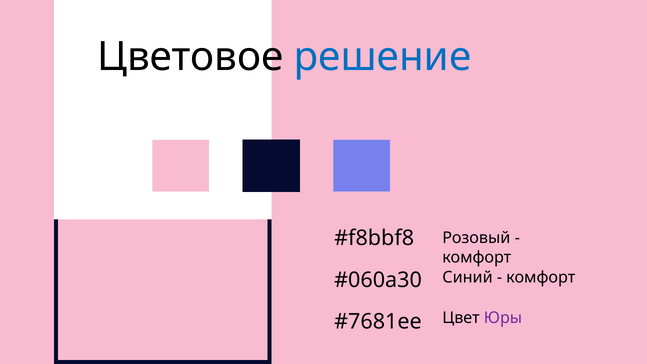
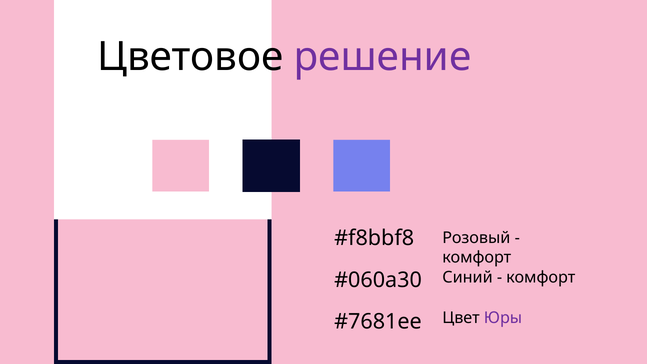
решение colour: blue -> purple
